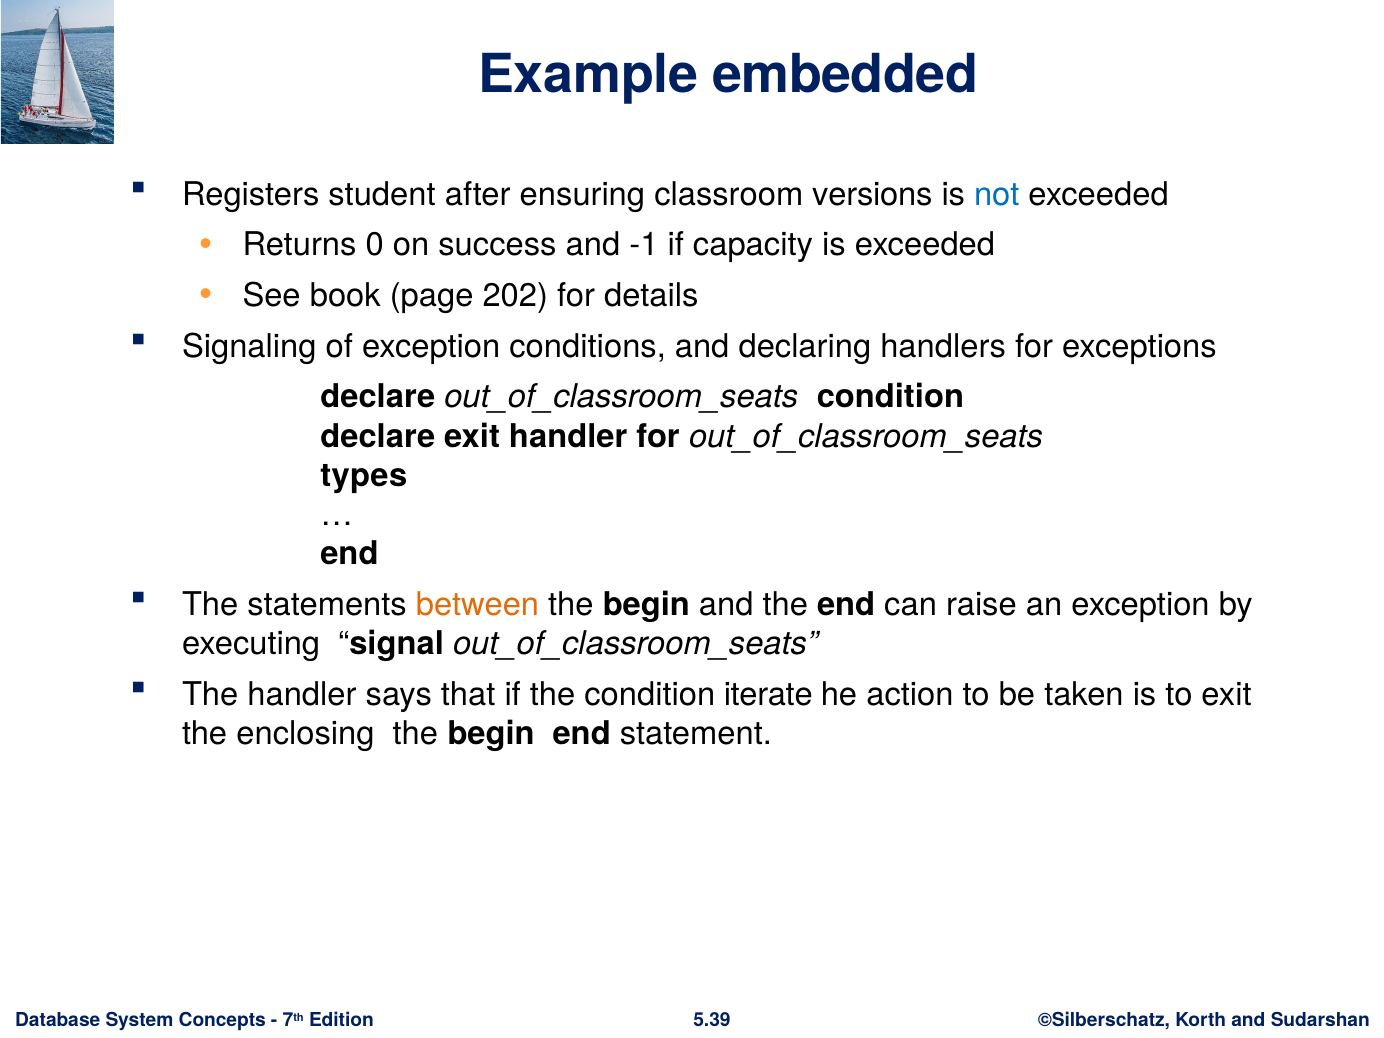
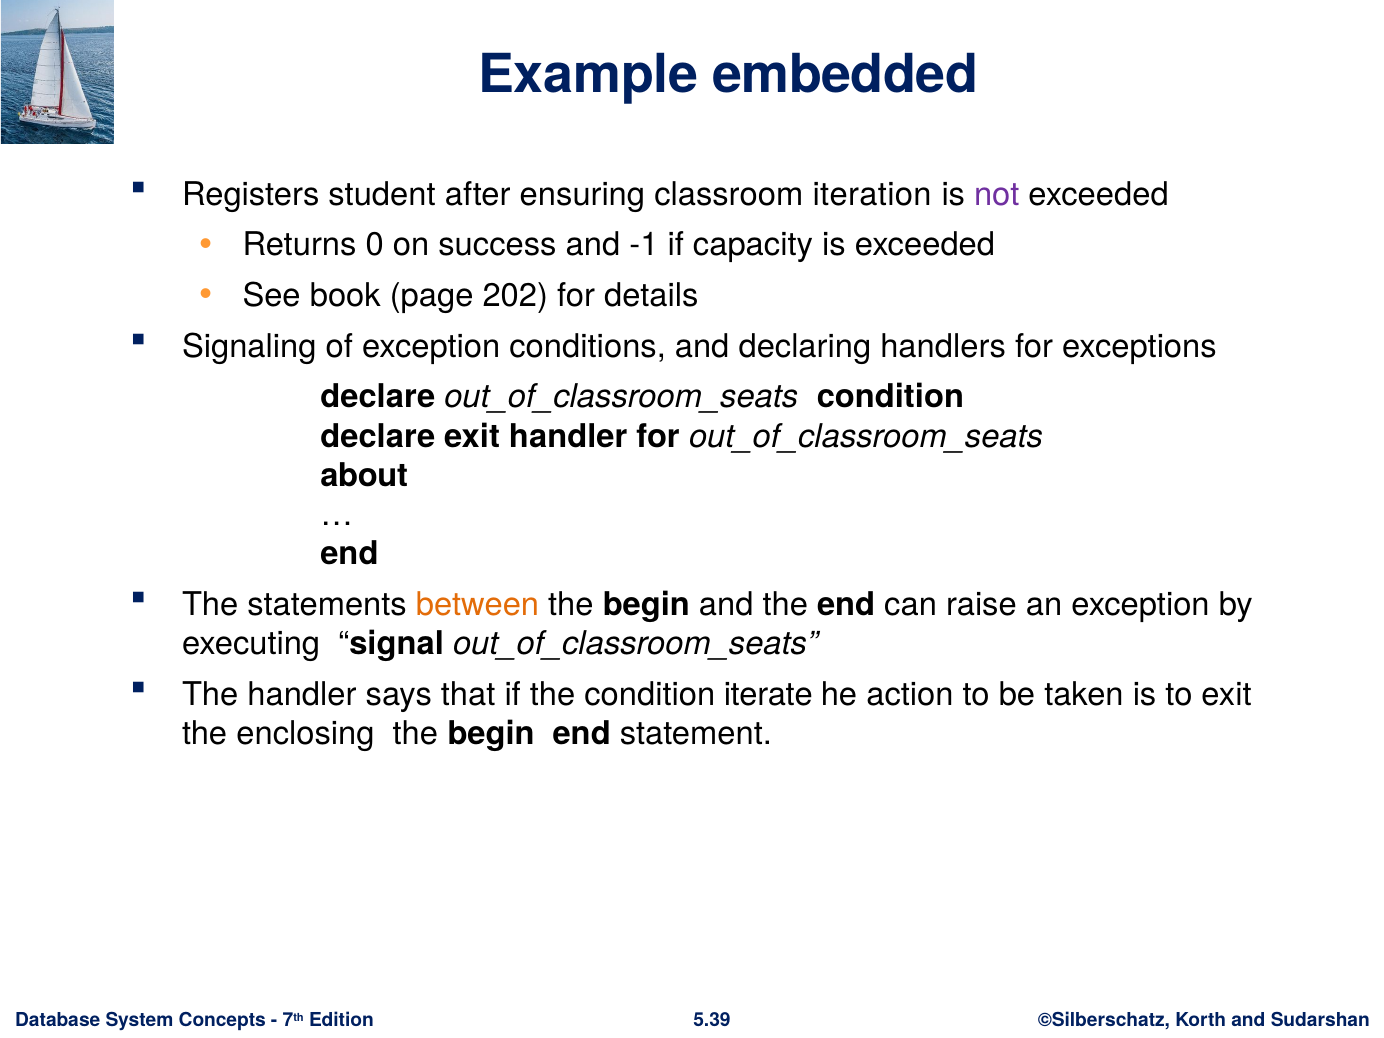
versions: versions -> iteration
not colour: blue -> purple
types: types -> about
